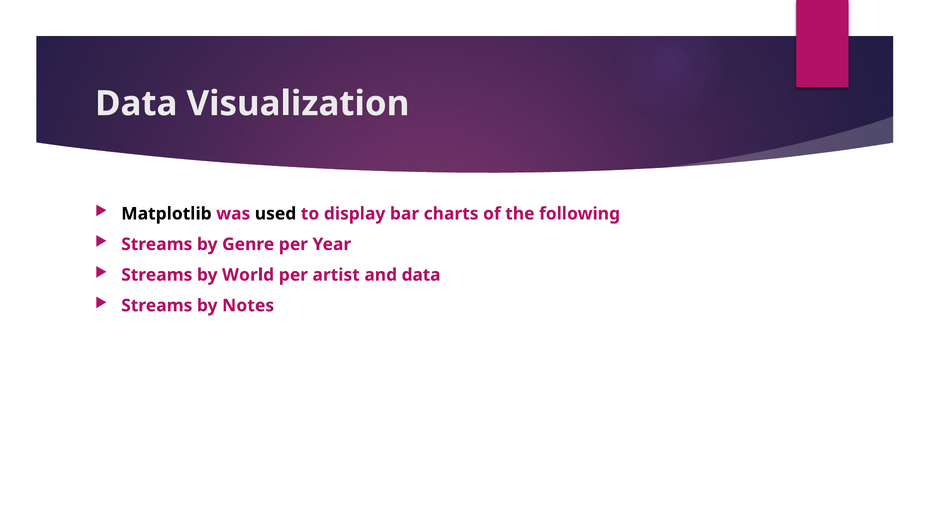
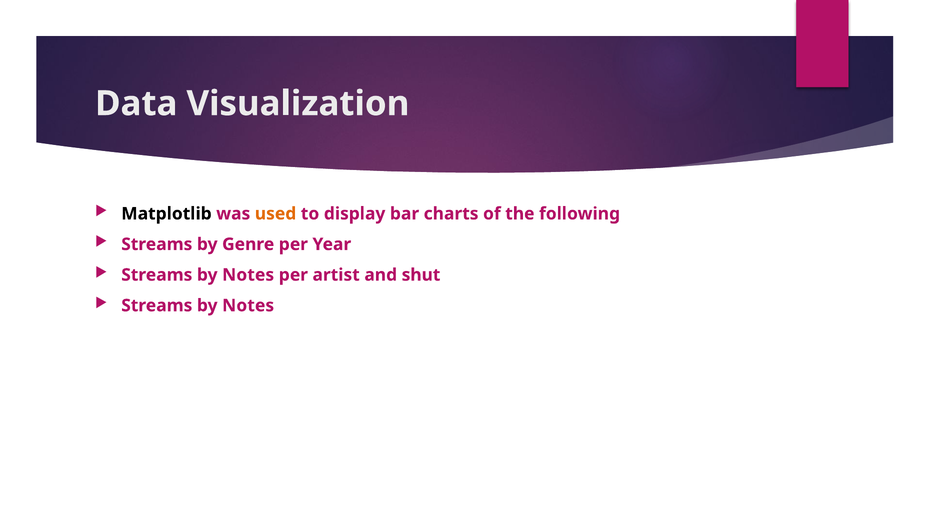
used colour: black -> orange
World at (248, 275): World -> Notes
and data: data -> shut
